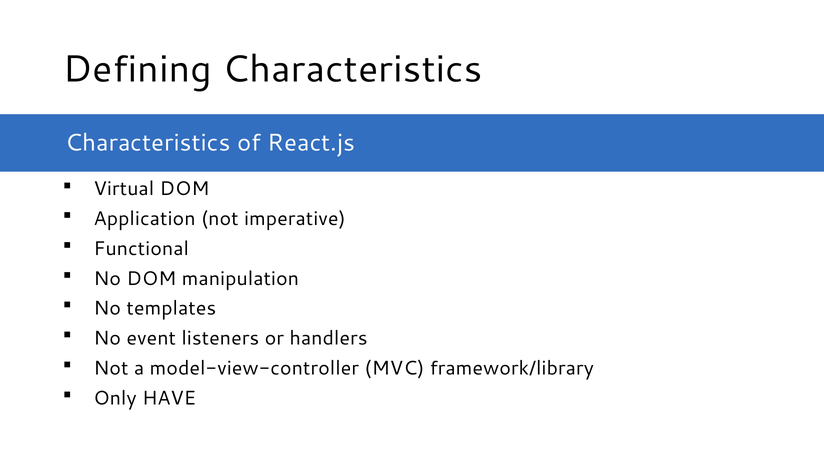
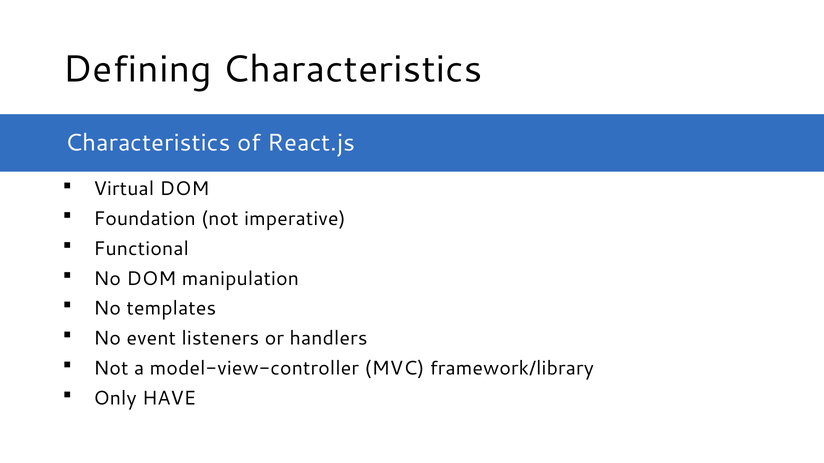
Application: Application -> Foundation
